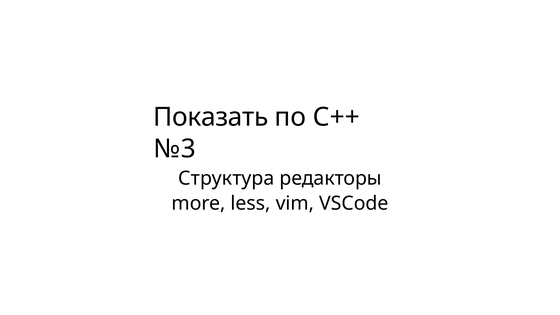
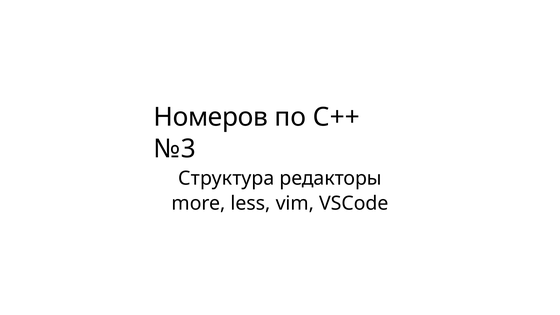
Показать: Показать -> Номеров
